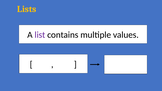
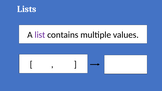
Lists colour: yellow -> white
